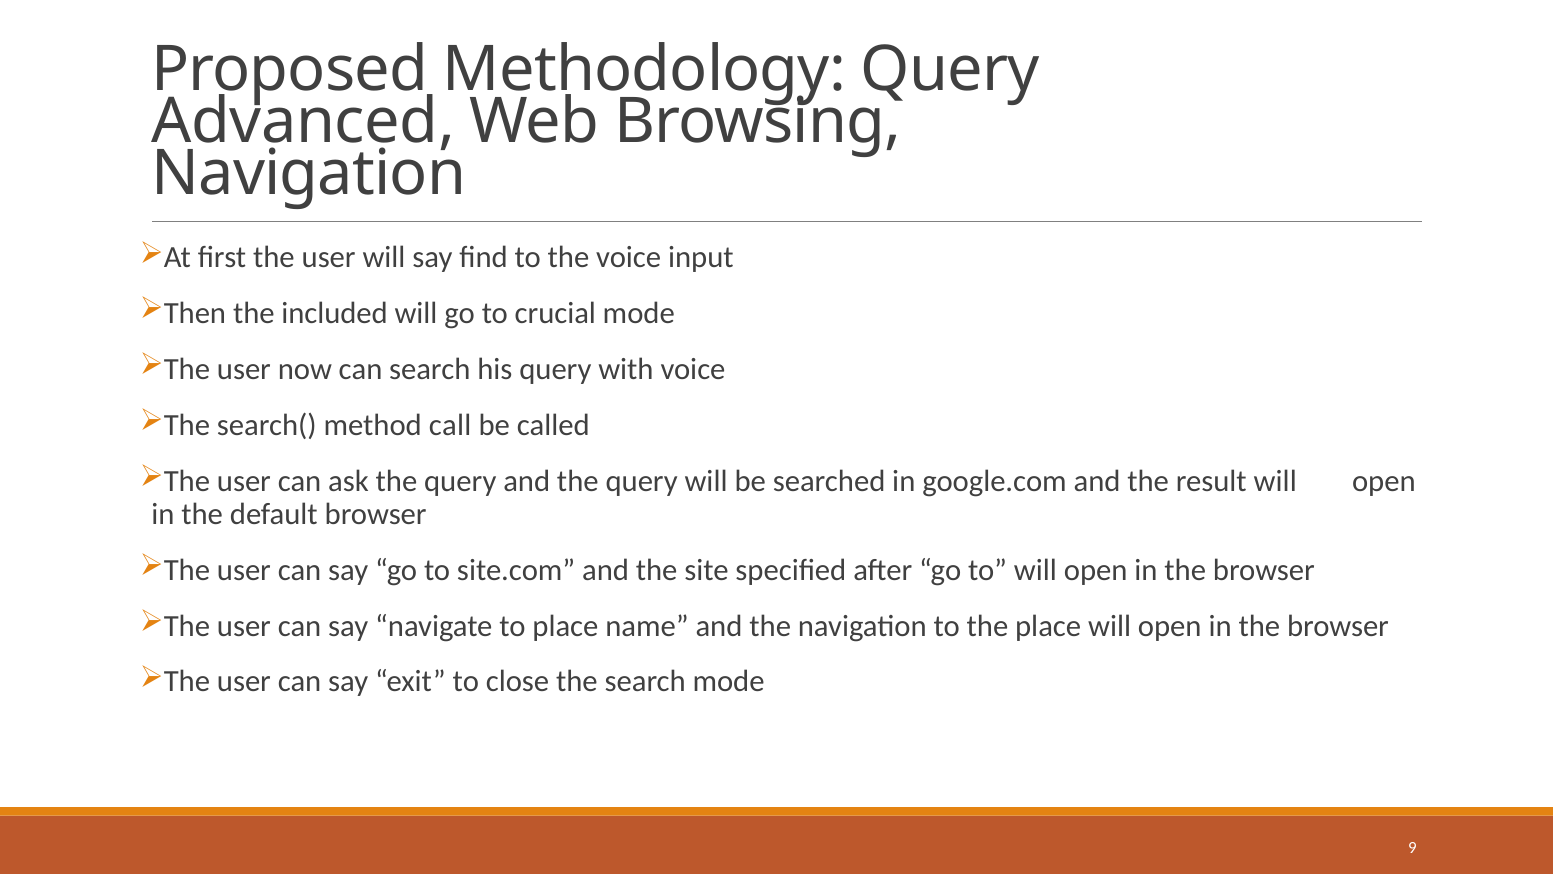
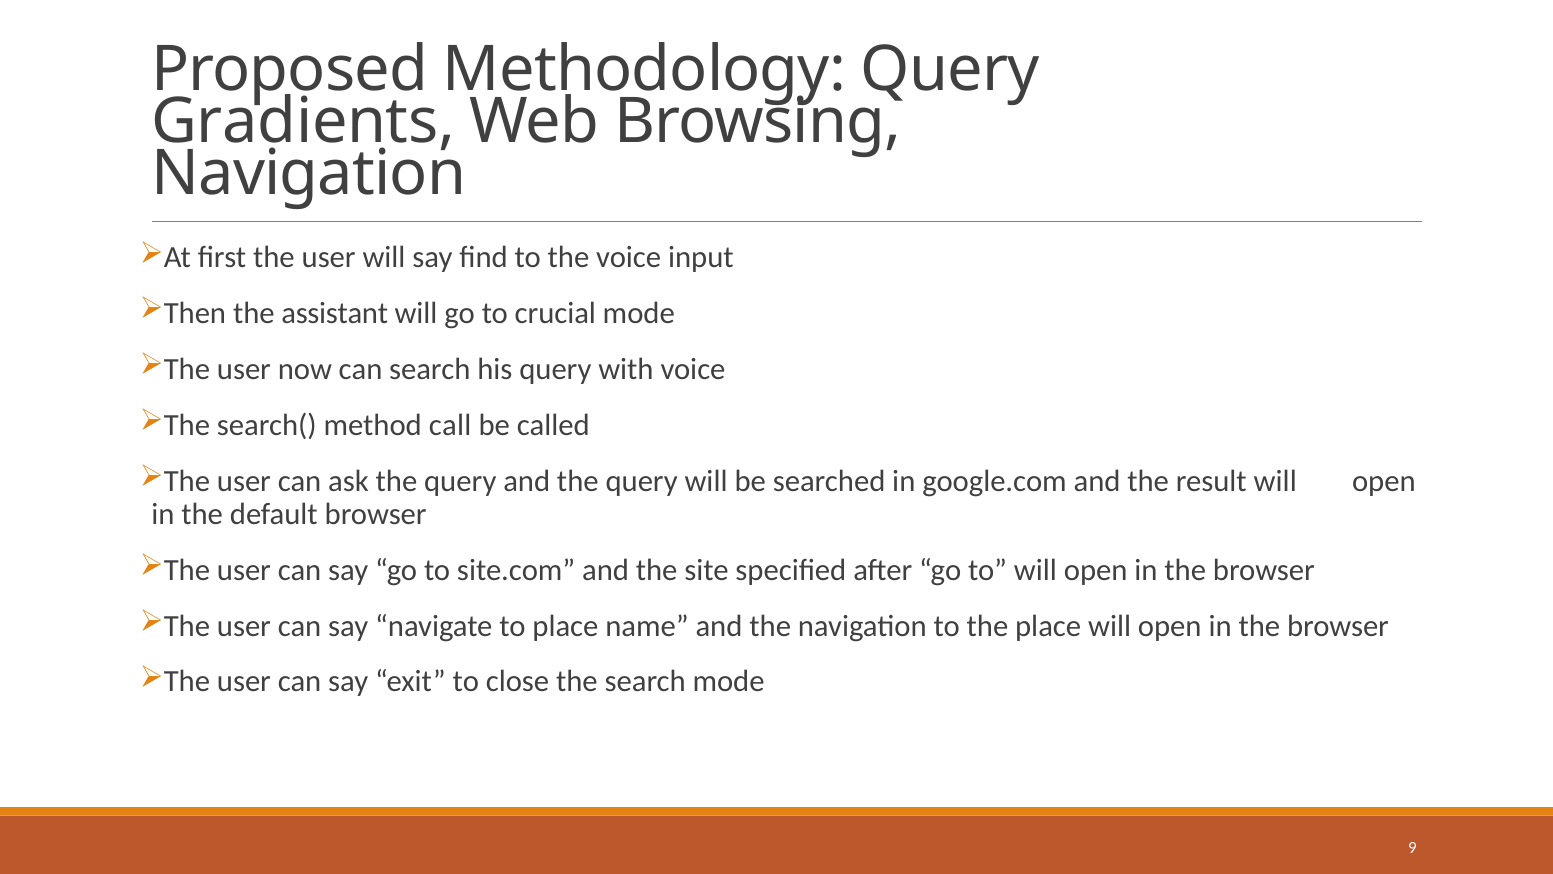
Advanced: Advanced -> Gradients
included: included -> assistant
